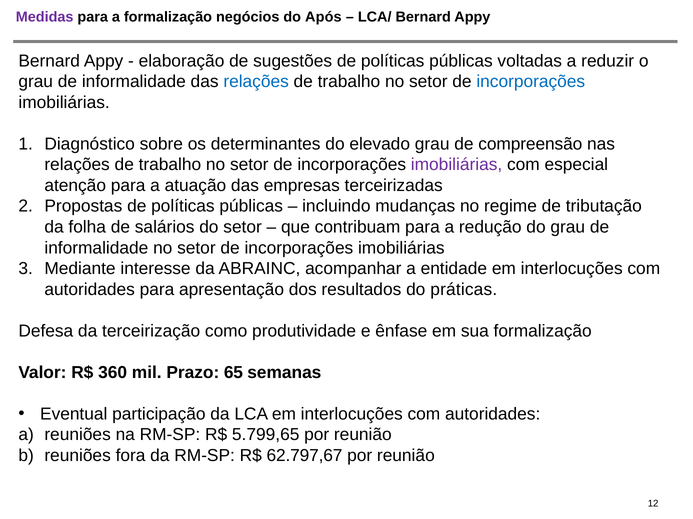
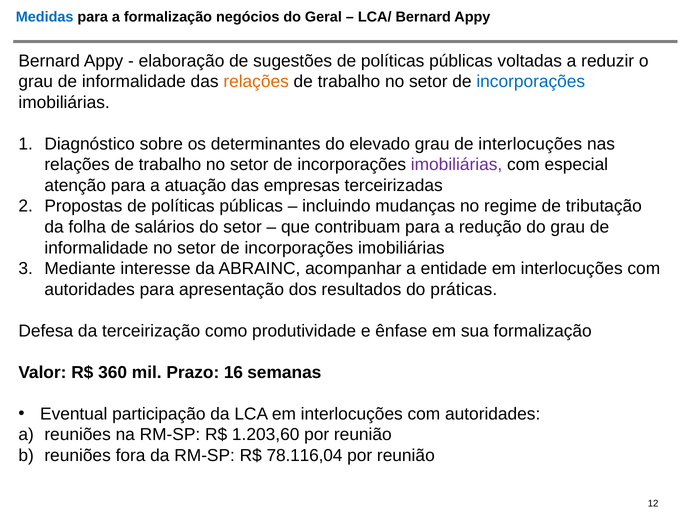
Medidas colour: purple -> blue
Após: Após -> Geral
relações at (256, 82) colour: blue -> orange
de compreensão: compreensão -> interlocuções
65: 65 -> 16
5.799,65: 5.799,65 -> 1.203,60
62.797,67: 62.797,67 -> 78.116,04
